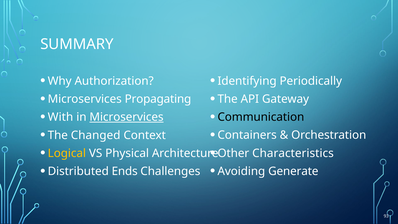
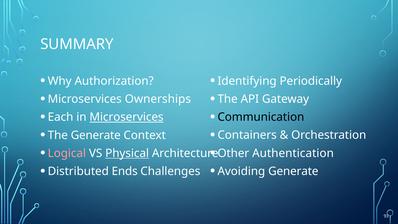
Propagating: Propagating -> Ownerships
With: With -> Each
The Changed: Changed -> Generate
Logical colour: yellow -> pink
Physical underline: none -> present
Characteristics: Characteristics -> Authentication
